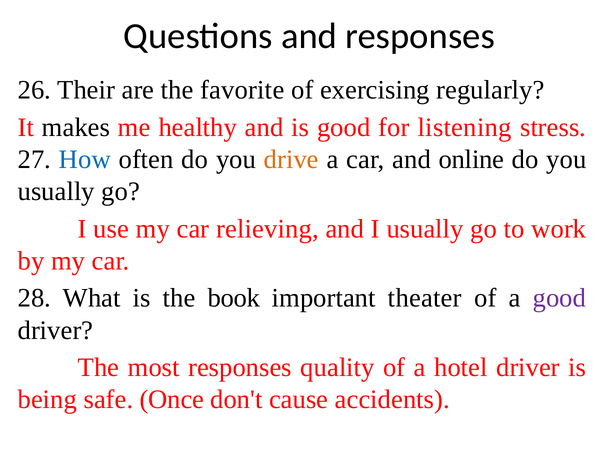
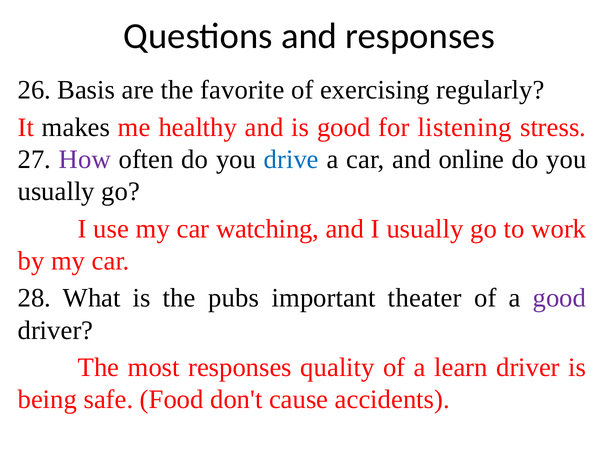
Their: Their -> Basis
How colour: blue -> purple
drive colour: orange -> blue
relieving: relieving -> watching
book: book -> pubs
hotel: hotel -> learn
Once: Once -> Food
